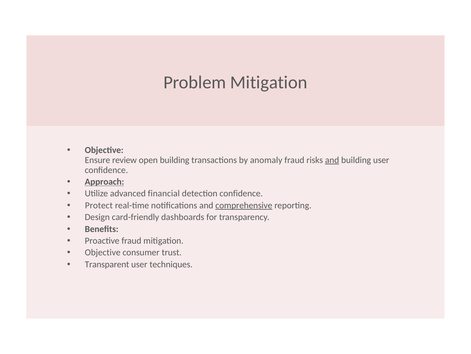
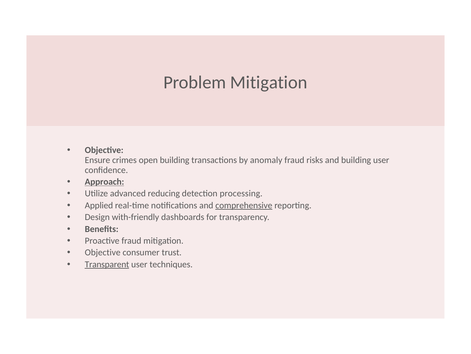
review: review -> crimes
and at (332, 160) underline: present -> none
financial: financial -> reducing
detection confidence: confidence -> processing
Protect: Protect -> Applied
card-friendly: card-friendly -> with-friendly
Transparent underline: none -> present
